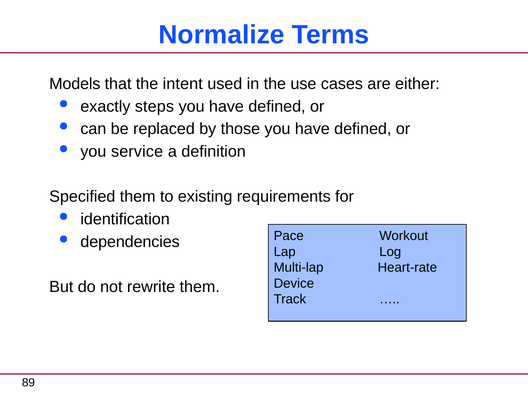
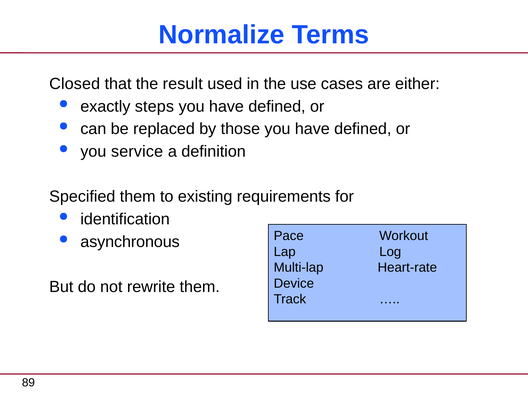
Models: Models -> Closed
intent: intent -> result
dependencies: dependencies -> asynchronous
